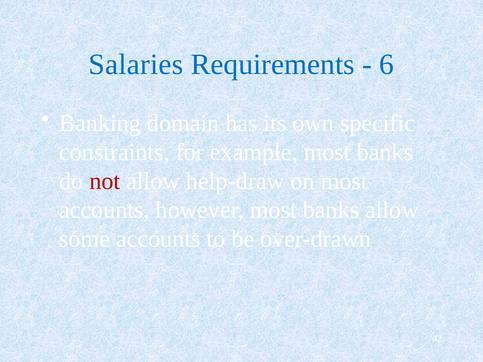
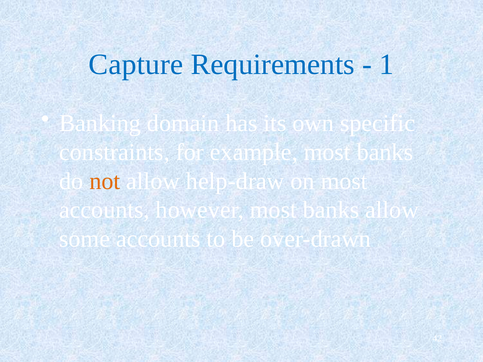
Salaries: Salaries -> Capture
6: 6 -> 1
not colour: red -> orange
